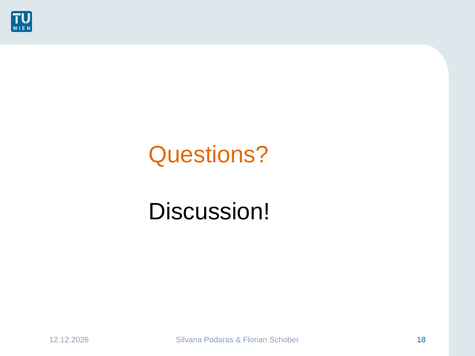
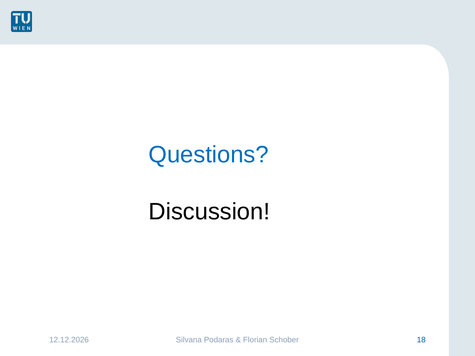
Questions colour: orange -> blue
